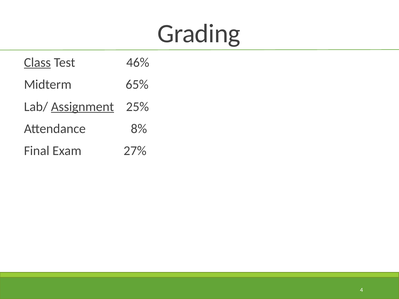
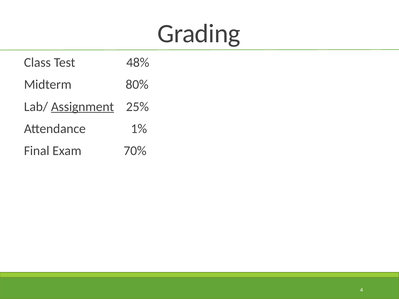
Class underline: present -> none
46%: 46% -> 48%
65%: 65% -> 80%
8%: 8% -> 1%
27%: 27% -> 70%
